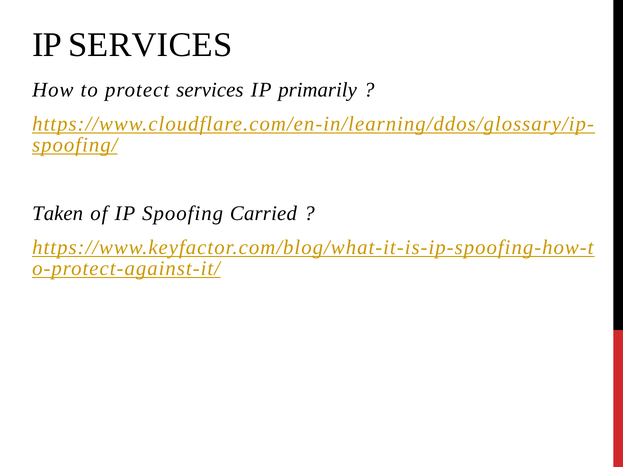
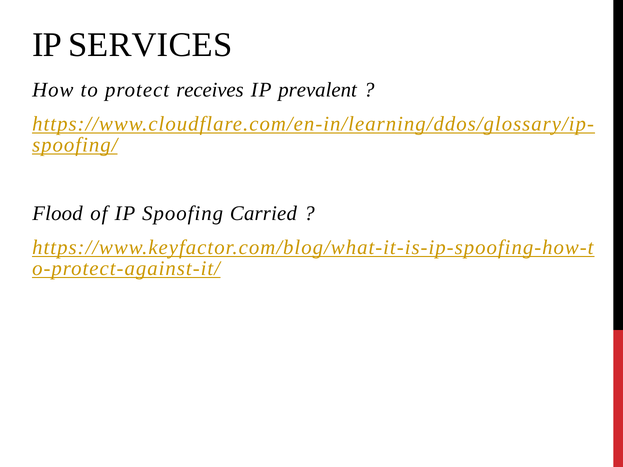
protect services: services -> receives
primarily: primarily -> prevalent
Taken: Taken -> Flood
